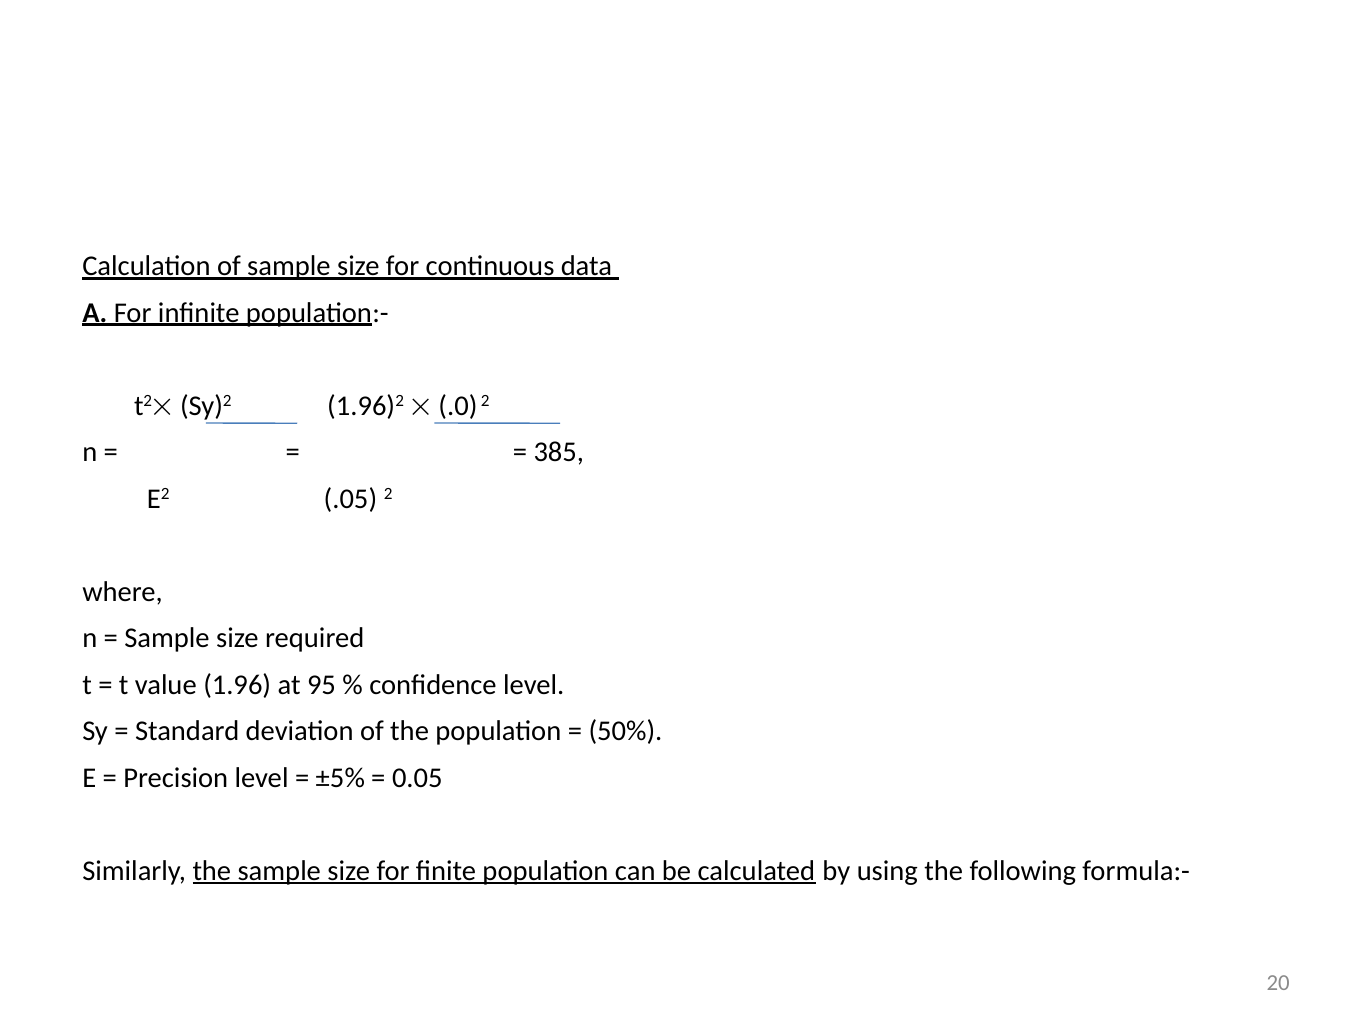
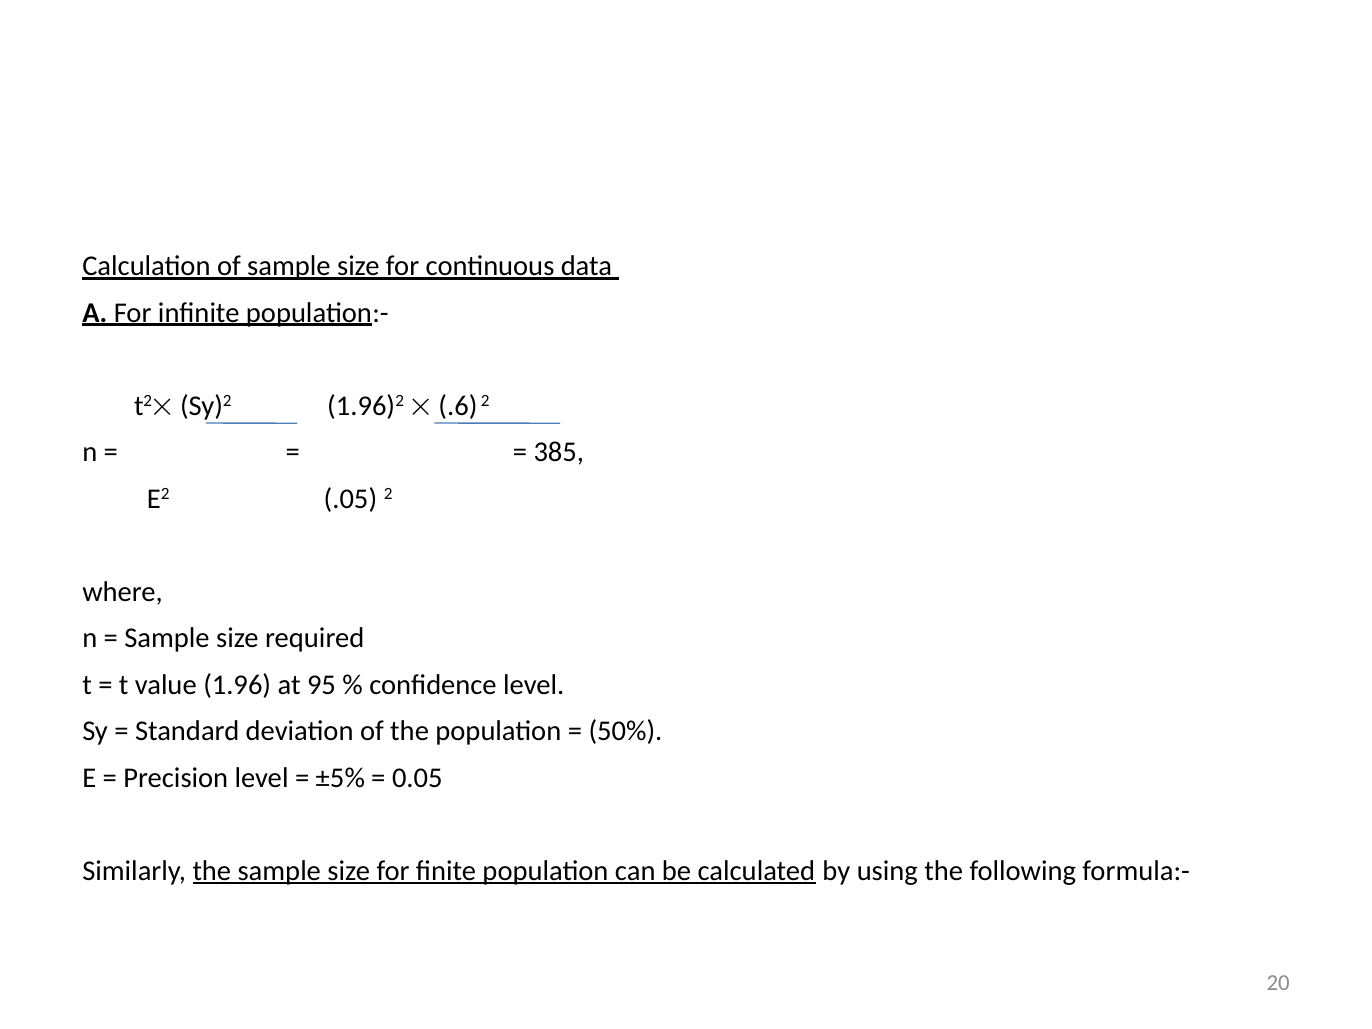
.0: .0 -> .6
